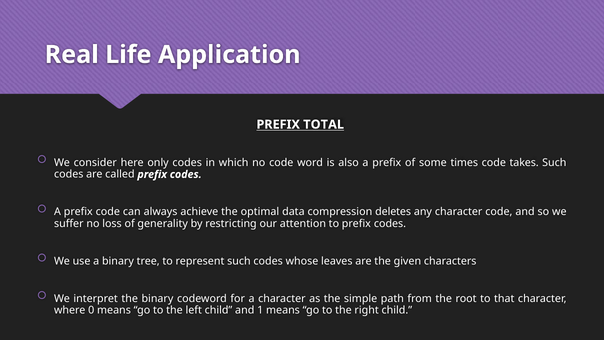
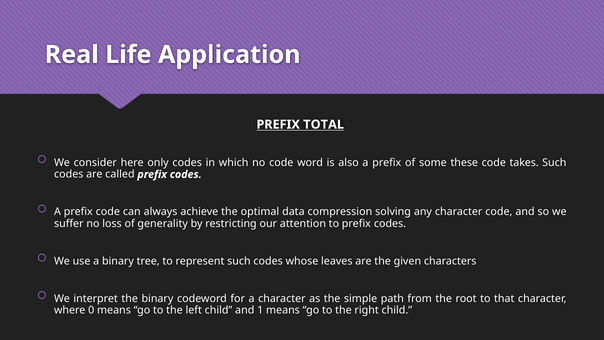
times: times -> these
deletes: deletes -> solving
